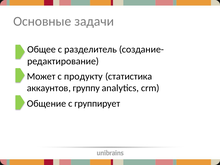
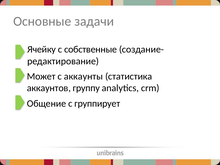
Общее: Общее -> Ячейку
разделитель: разделитель -> собственные
продукту: продукту -> аккаунты
